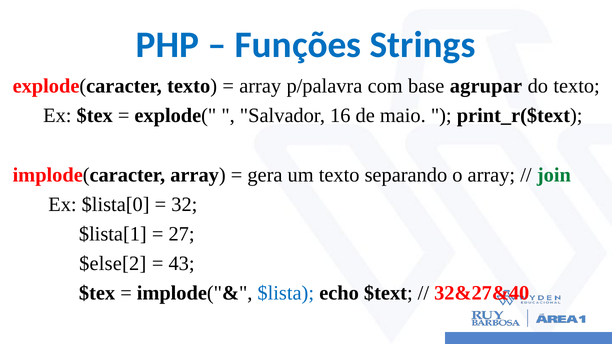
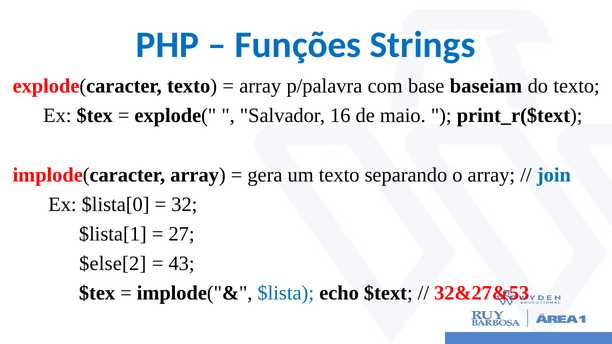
agrupar: agrupar -> baseiam
join colour: green -> blue
32&27&40: 32&27&40 -> 32&27&53
